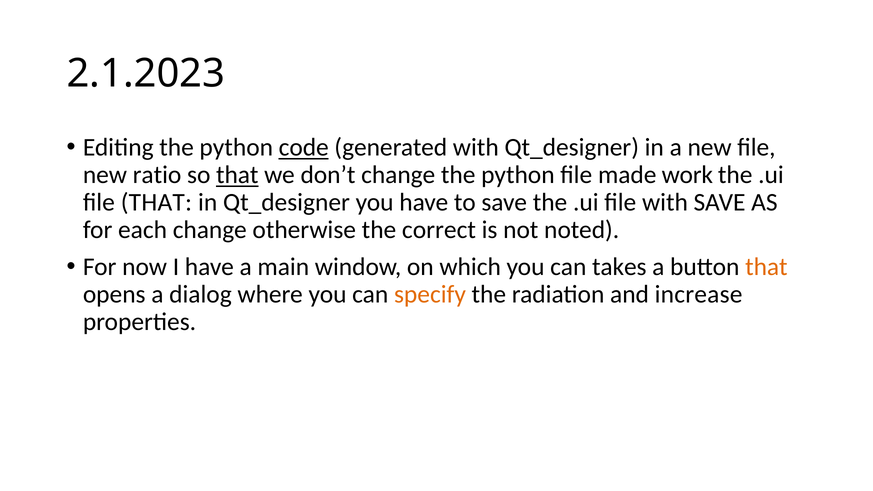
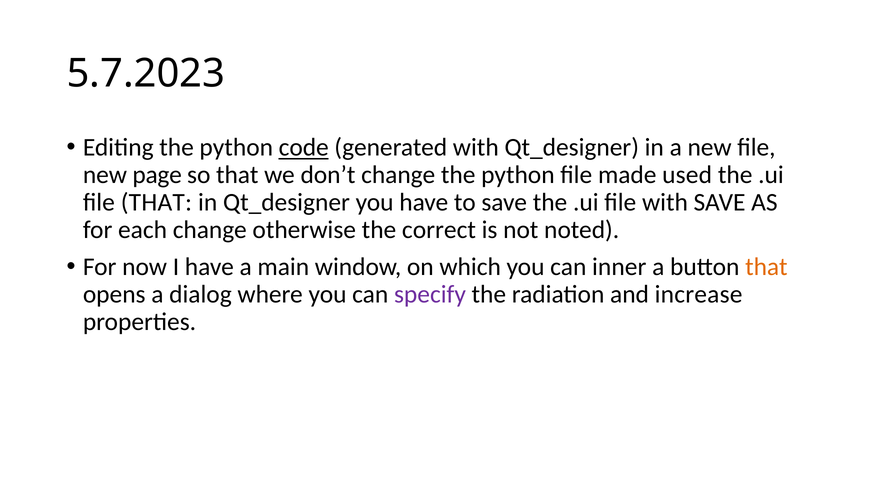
2.1.2023: 2.1.2023 -> 5.7.2023
ratio: ratio -> page
that at (237, 175) underline: present -> none
work: work -> used
takes: takes -> inner
specify colour: orange -> purple
